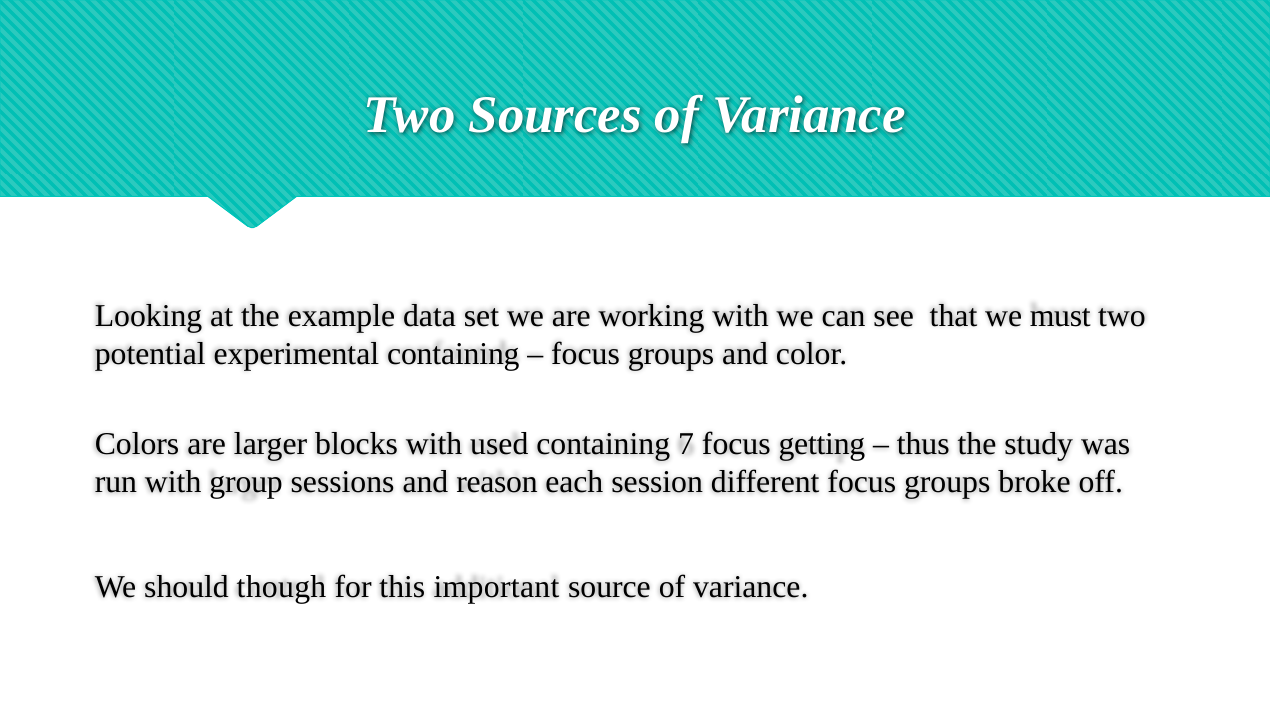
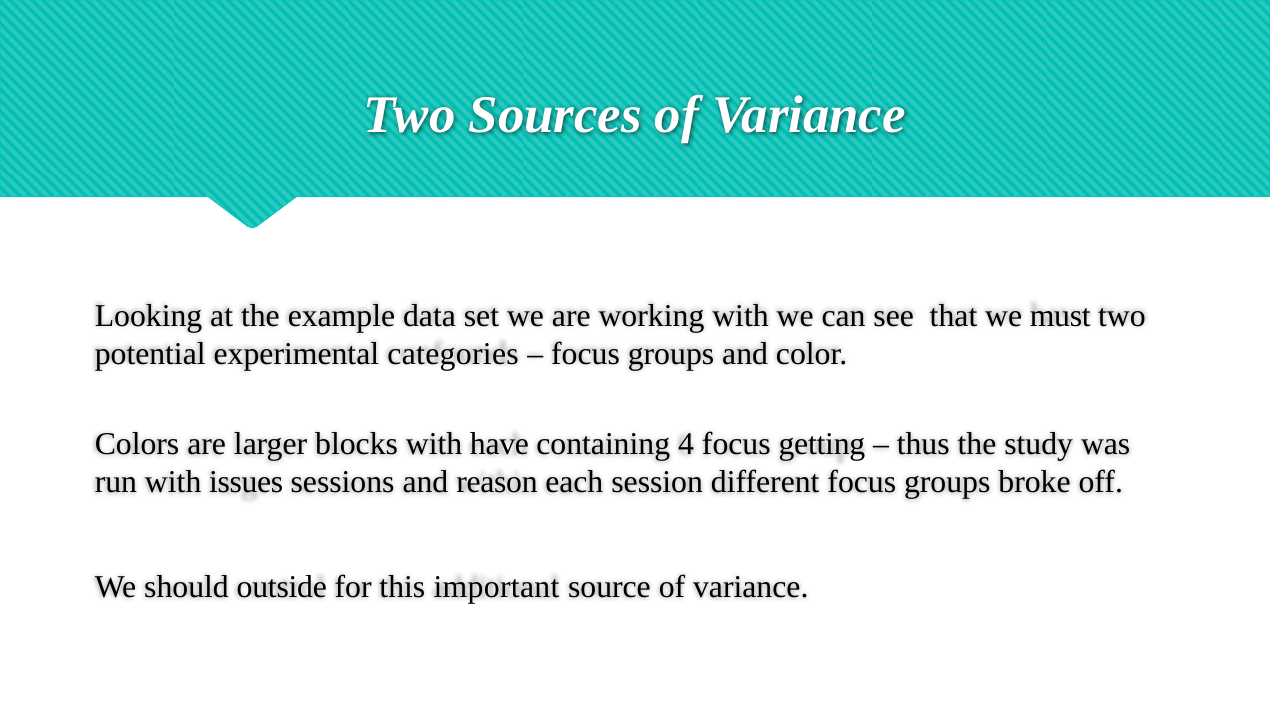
experimental containing: containing -> categories
used: used -> have
7: 7 -> 4
group: group -> issues
though: though -> outside
